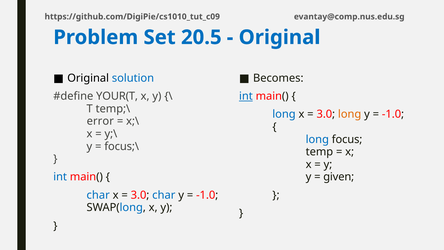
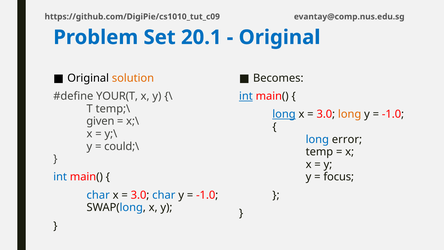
20.5: 20.5 -> 20.1
solution colour: blue -> orange
long at (284, 114) underline: none -> present
error: error -> given
focus: focus -> error
focus;\: focus;\ -> could;\
given: given -> focus
